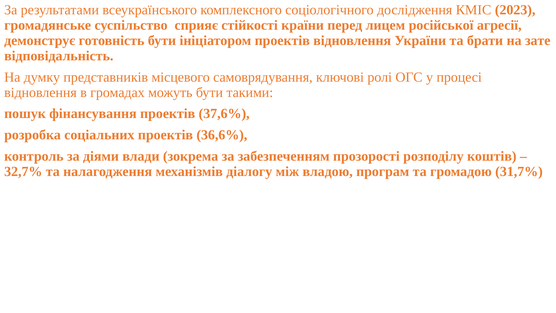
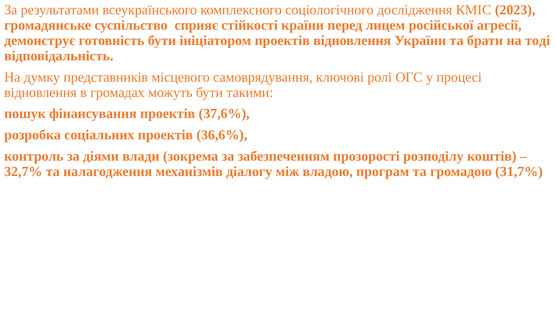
зате: зате -> тоді
